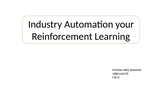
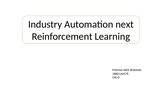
your: your -> next
